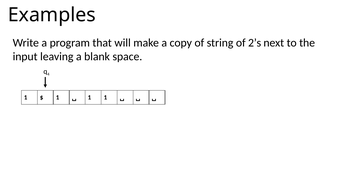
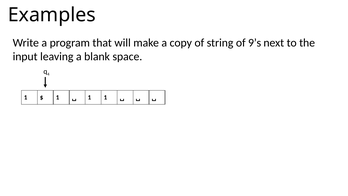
2’s: 2’s -> 9’s
